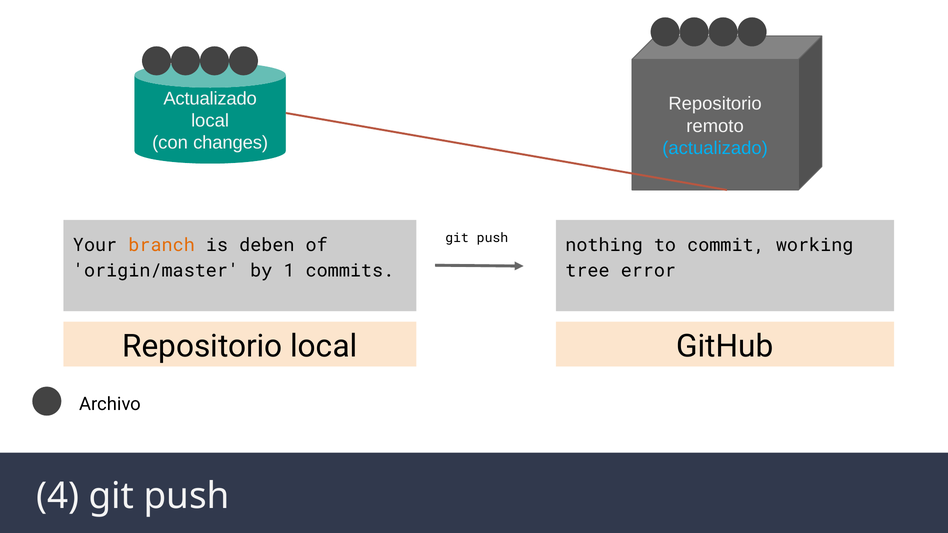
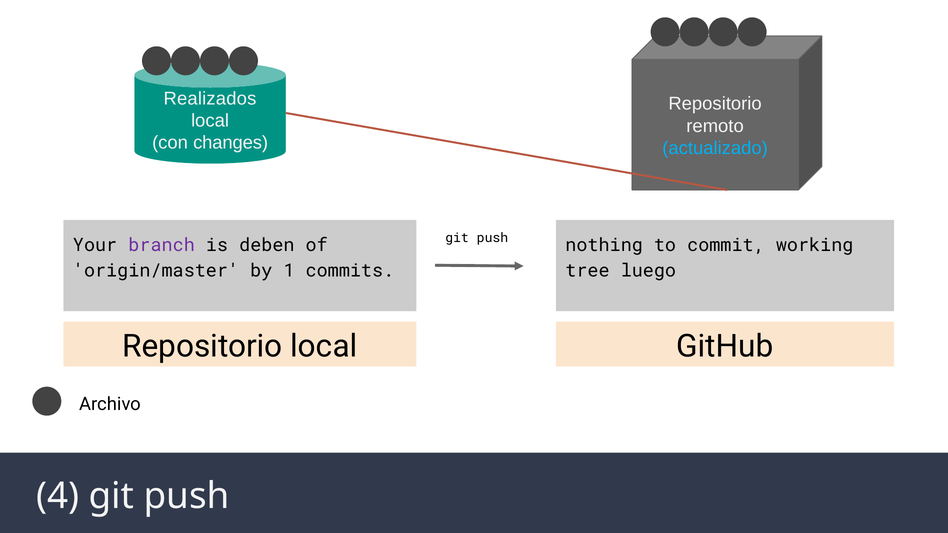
Actualizado at (210, 98): Actualizado -> Realizados
branch colour: orange -> purple
error: error -> luego
